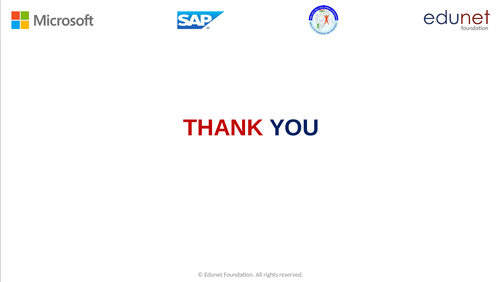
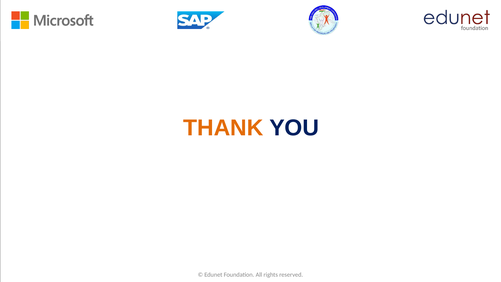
THANK colour: red -> orange
